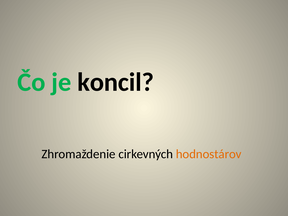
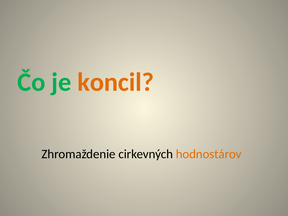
koncil colour: black -> orange
